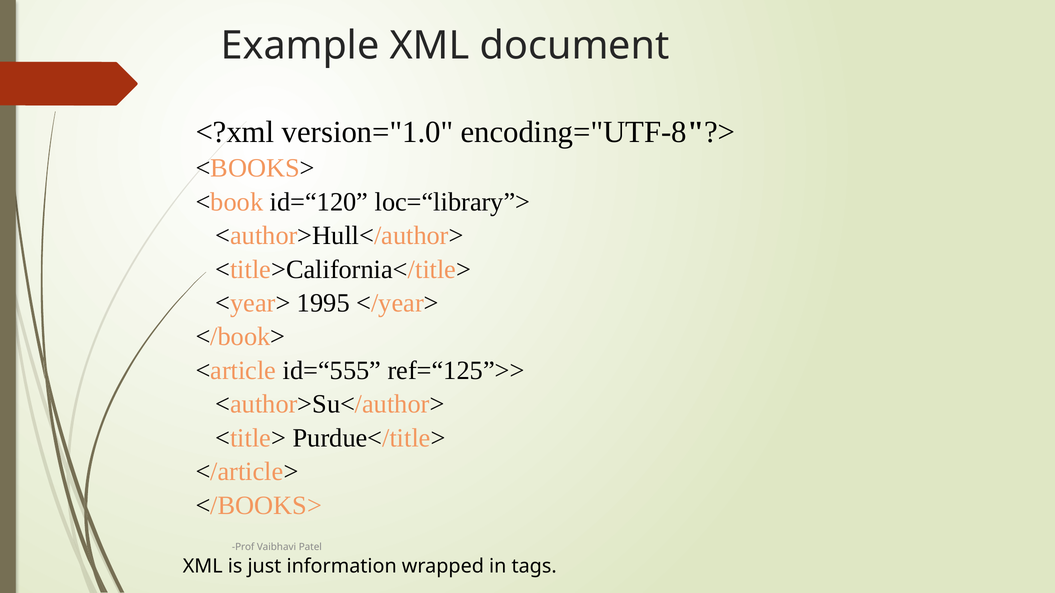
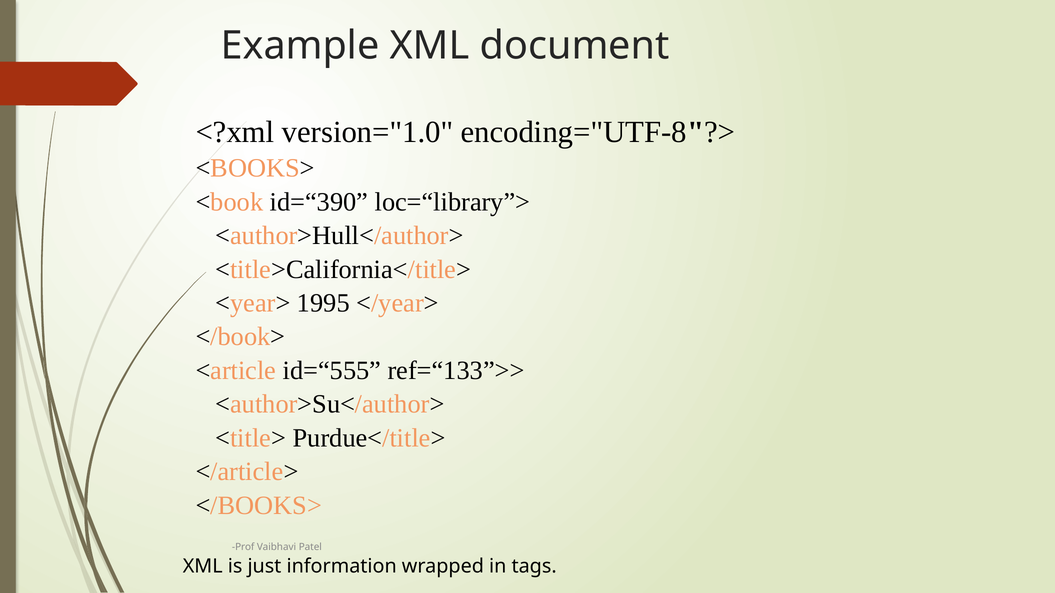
id=“120: id=“120 -> id=“390
ref=“125”>>: ref=“125”>> -> ref=“133”>>
